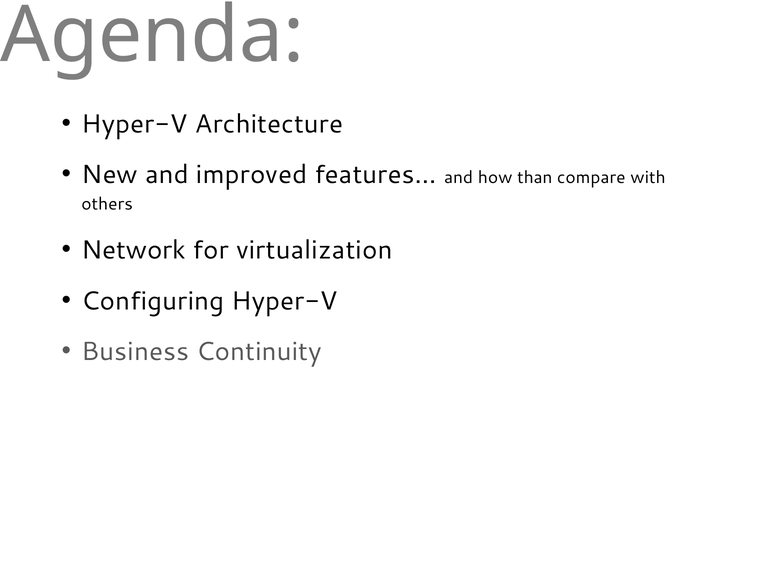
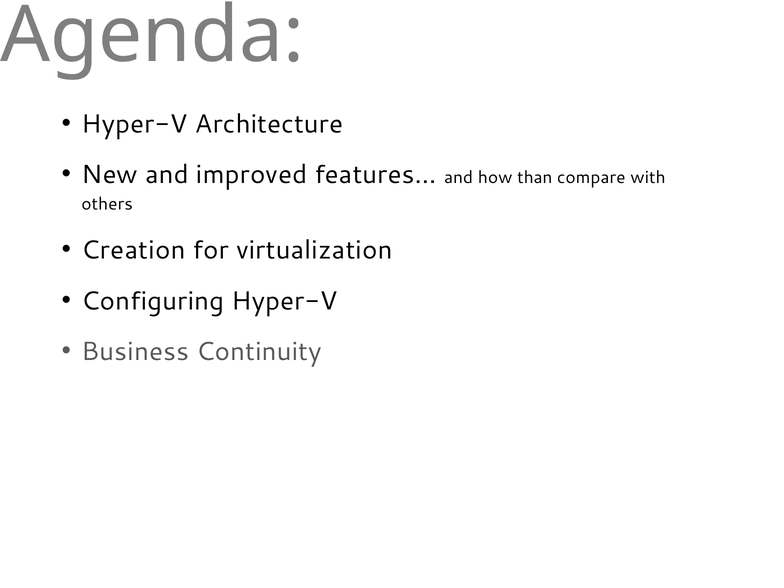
Network: Network -> Creation
